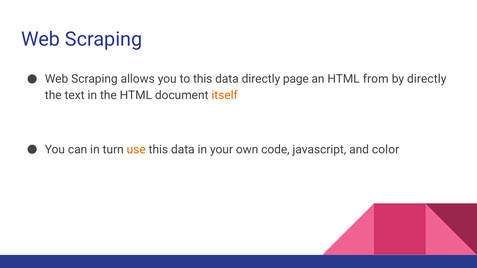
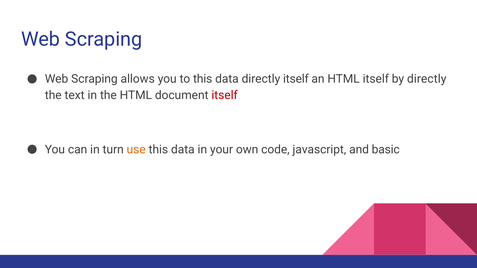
directly page: page -> itself
HTML from: from -> itself
itself at (225, 96) colour: orange -> red
color: color -> basic
